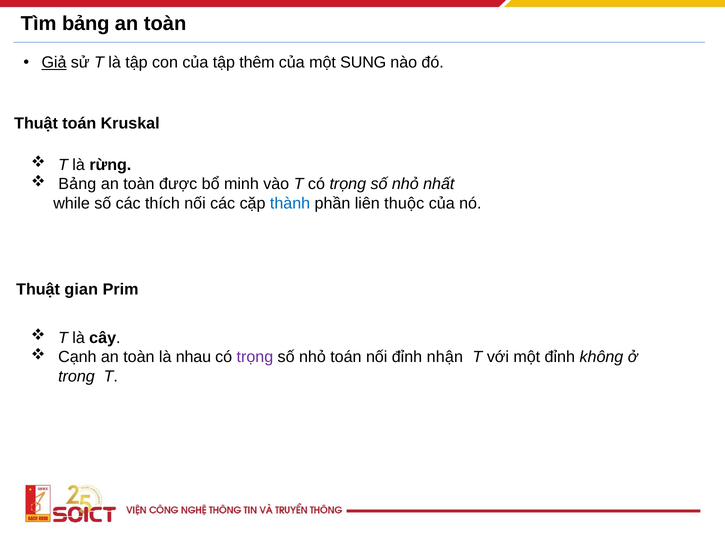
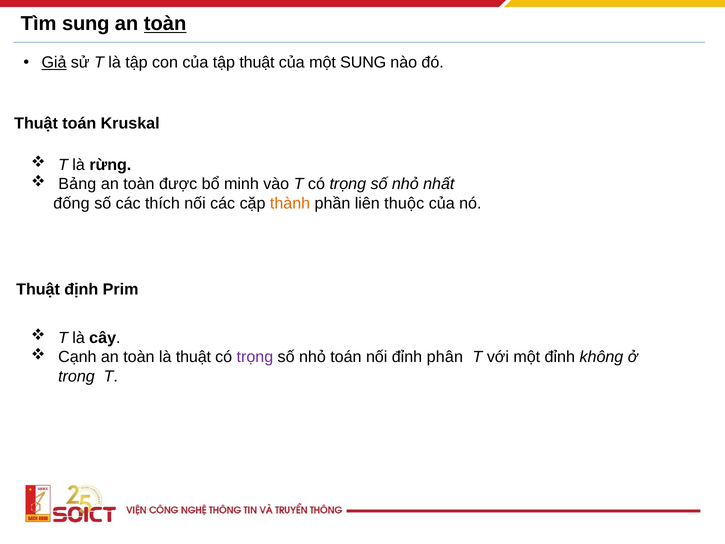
Tìm bảng: bảng -> sung
toàn at (165, 24) underline: none -> present
tập thêm: thêm -> thuật
while: while -> đống
thành colour: blue -> orange
gian: gian -> định
là nhau: nhau -> thuật
nhận: nhận -> phân
